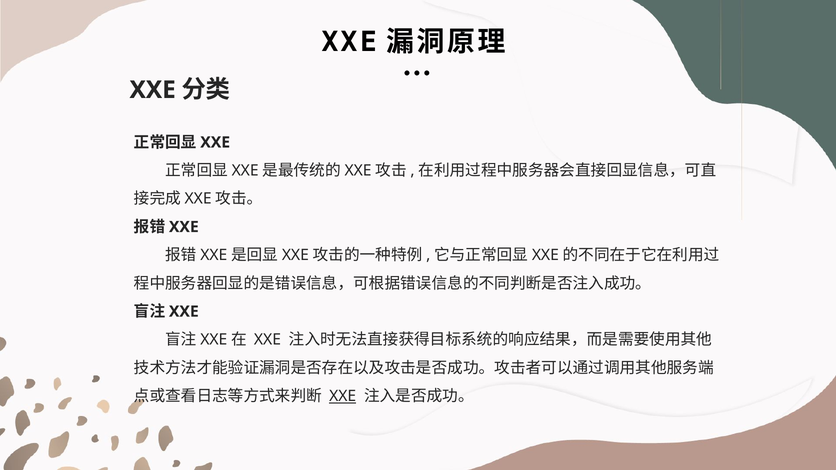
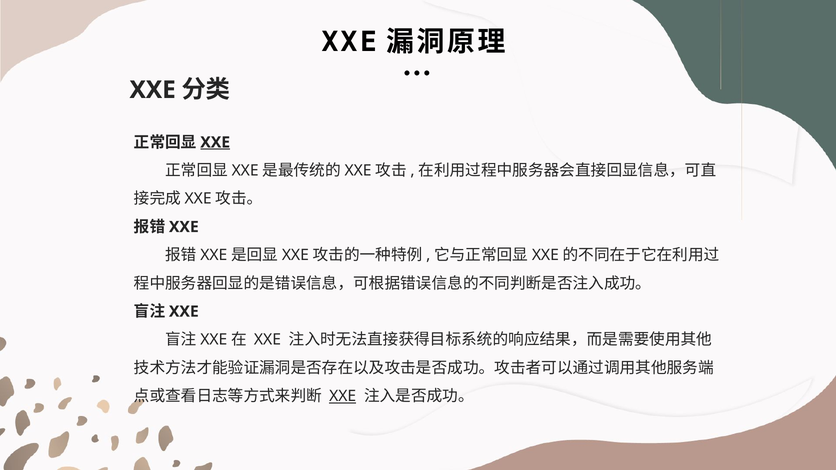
XXE at (215, 142) underline: none -> present
